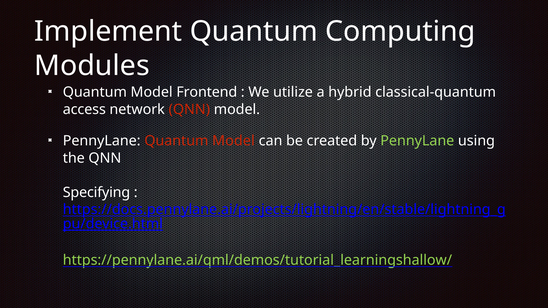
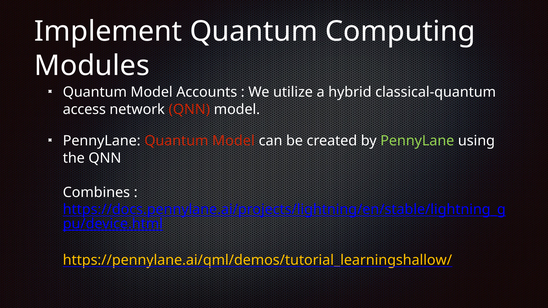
Frontend: Frontend -> Accounts
Specifying: Specifying -> Combines
https://pennylane.ai/qml/demos/tutorial_learningshallow/ colour: light green -> yellow
